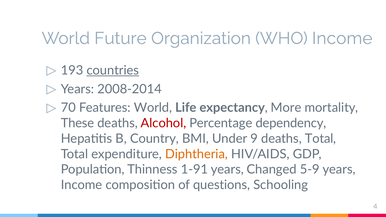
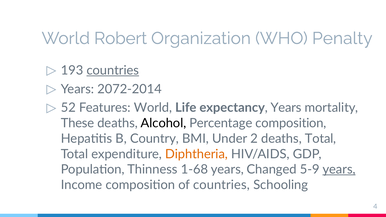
Future: Future -> Robert
WHO Income: Income -> Penalty
2008-2014: 2008-2014 -> 2072-2014
70: 70 -> 52
expectancy More: More -> Years
Alcohol colour: red -> black
Percentage dependency: dependency -> composition
9: 9 -> 2
1-91: 1-91 -> 1-68
years at (339, 170) underline: none -> present
of questions: questions -> countries
